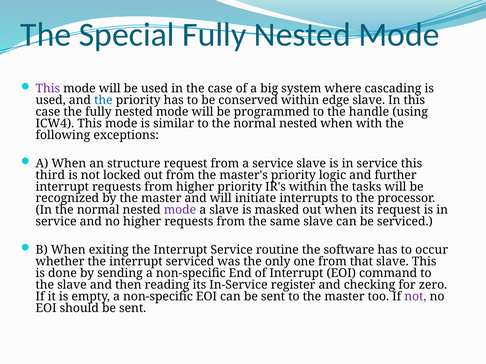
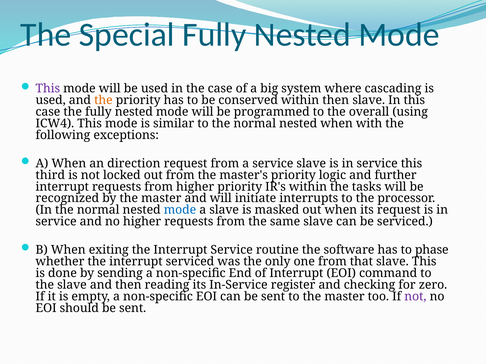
the at (103, 100) colour: blue -> orange
within edge: edge -> then
handle: handle -> overall
structure: structure -> direction
mode at (180, 210) colour: purple -> blue
occur: occur -> phase
